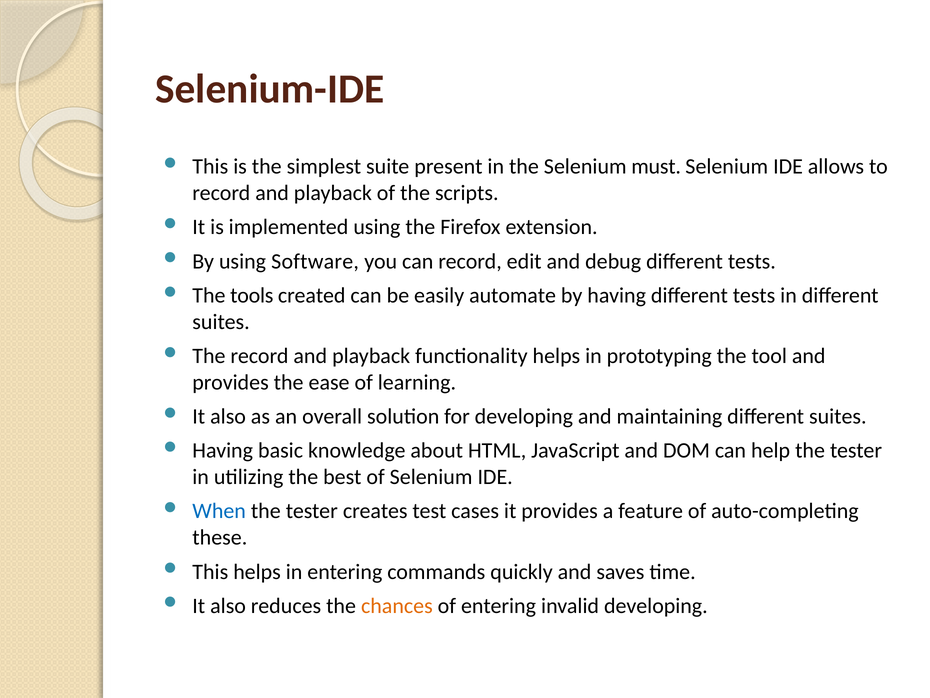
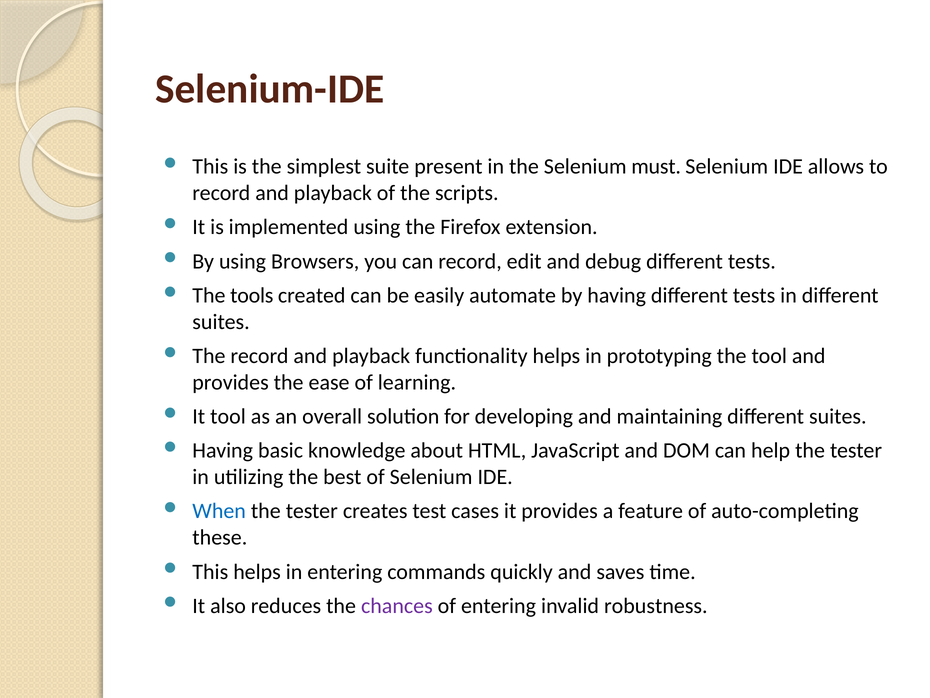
Software: Software -> Browsers
also at (228, 416): also -> tool
chances colour: orange -> purple
invalid developing: developing -> robustness
